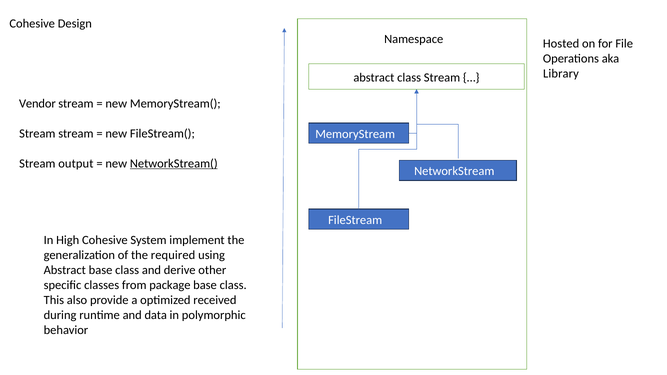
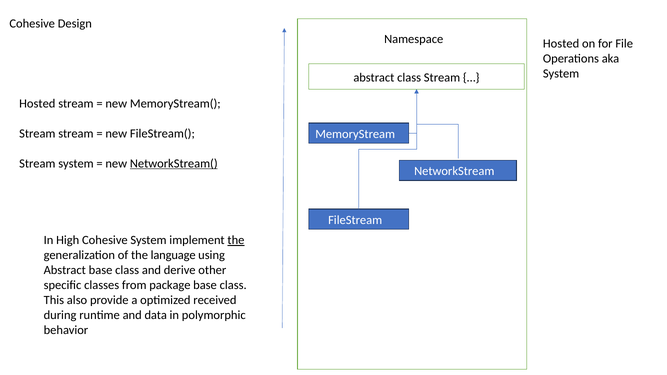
Library at (561, 74): Library -> System
Vendor at (37, 103): Vendor -> Hosted
Stream output: output -> system
the at (236, 240) underline: none -> present
required: required -> language
